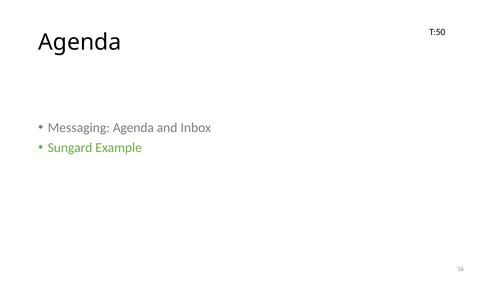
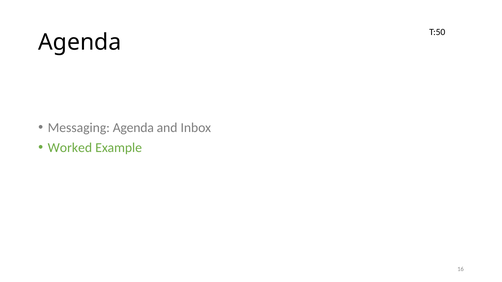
Sungard: Sungard -> Worked
